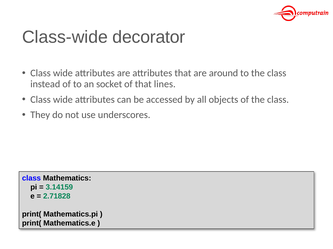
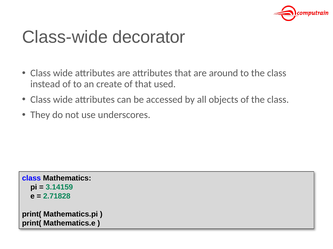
socket: socket -> create
lines: lines -> used
